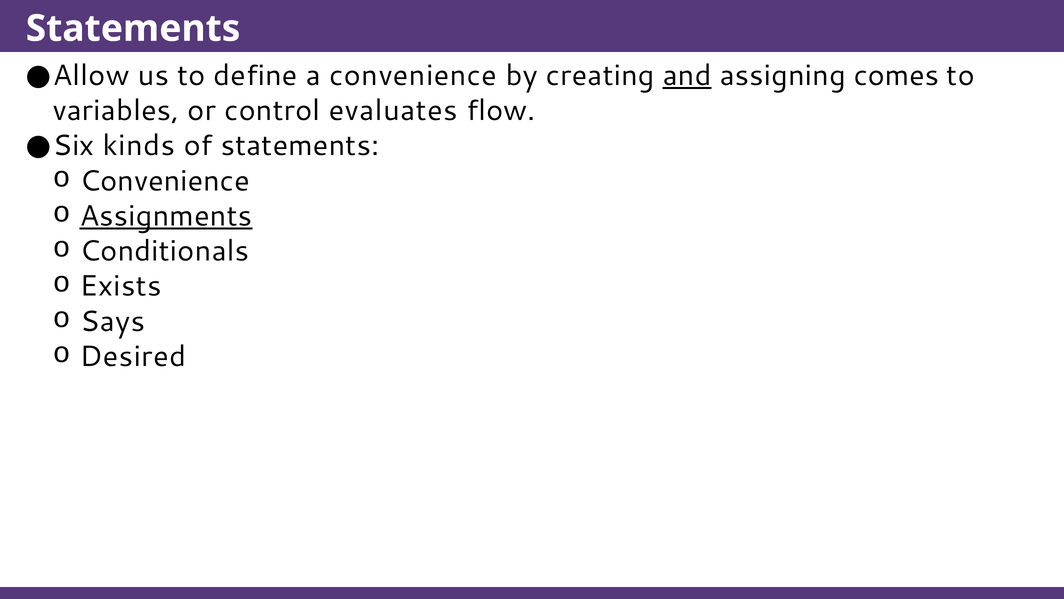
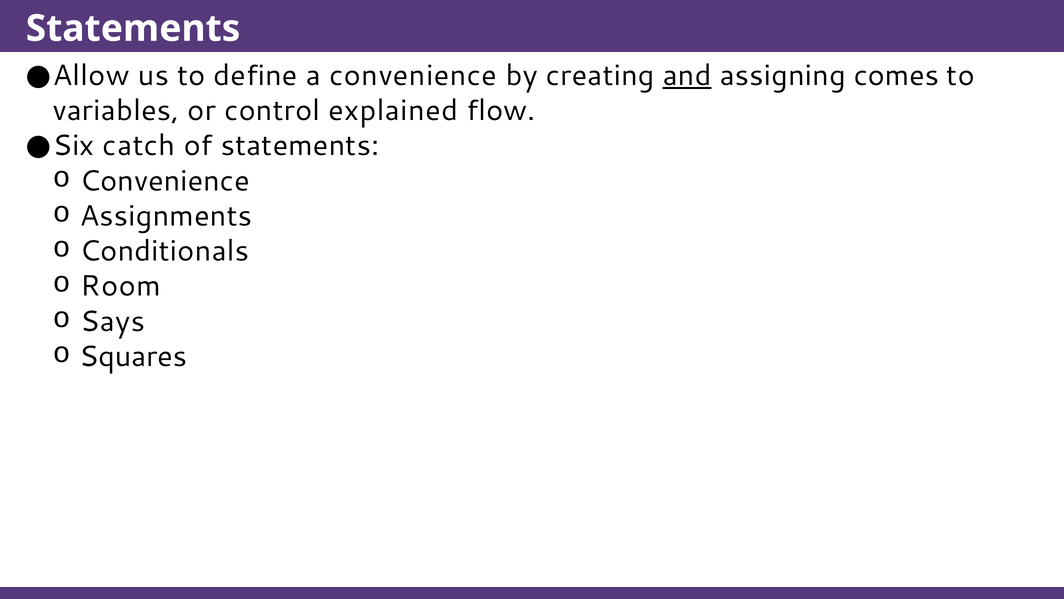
evaluates: evaluates -> explained
kinds: kinds -> catch
Assignments underline: present -> none
Exists: Exists -> Room
Desired: Desired -> Squares
